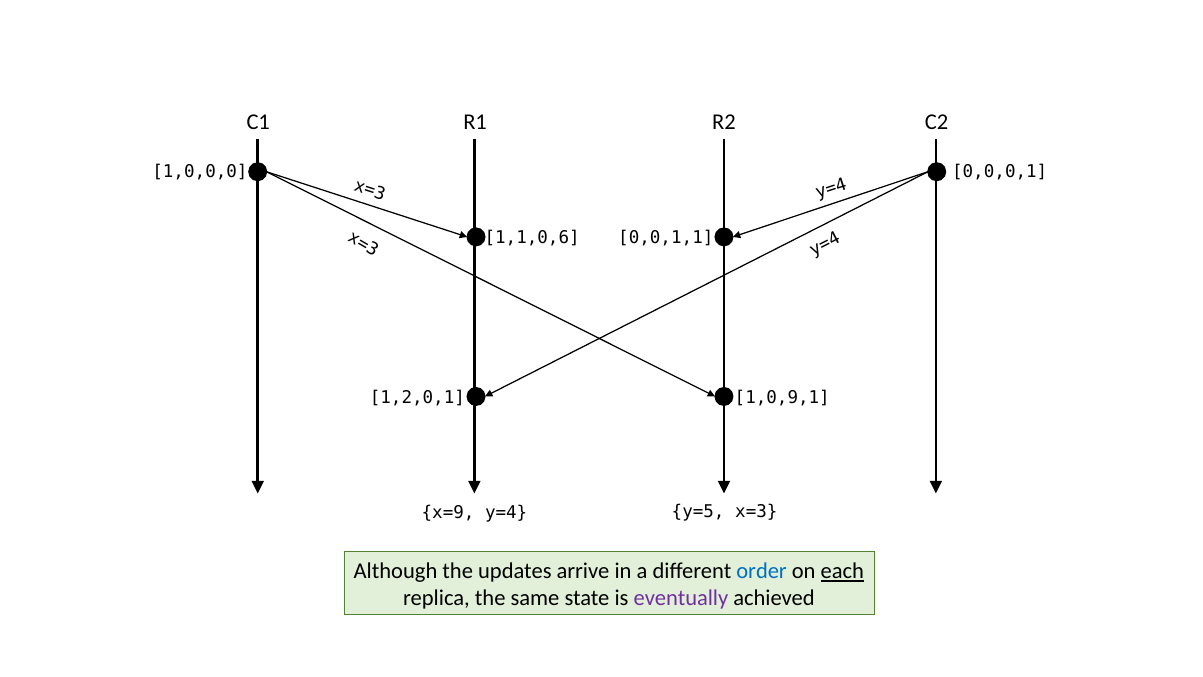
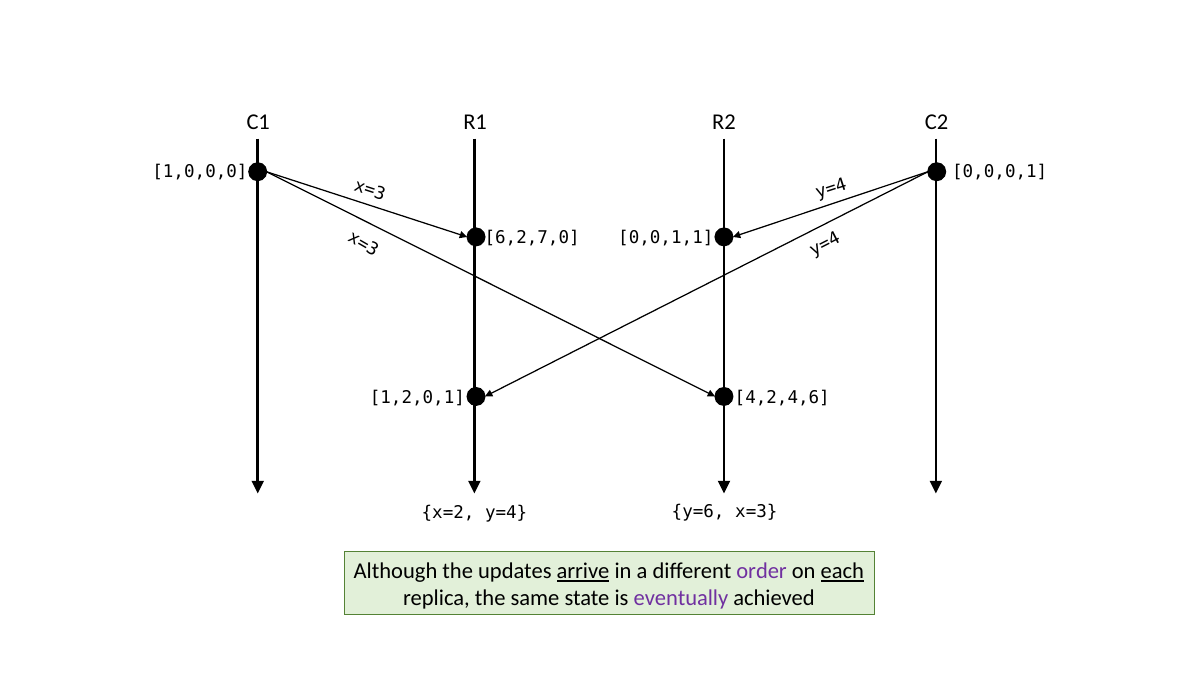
1,1,0,6: 1,1,0,6 -> 6,2,7,0
1,0,9,1: 1,0,9,1 -> 4,2,4,6
x=9: x=9 -> x=2
y=5: y=5 -> y=6
arrive underline: none -> present
order colour: blue -> purple
